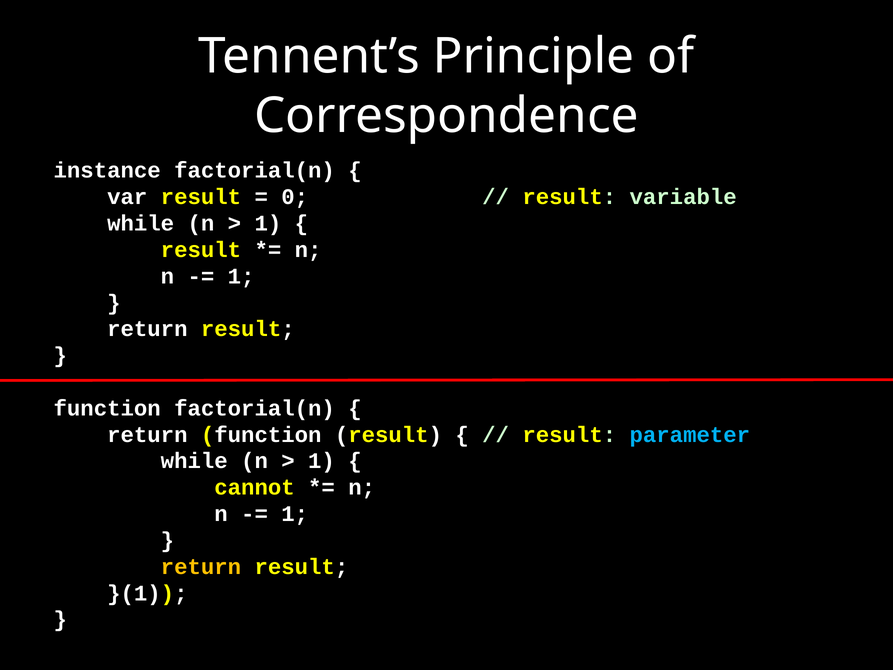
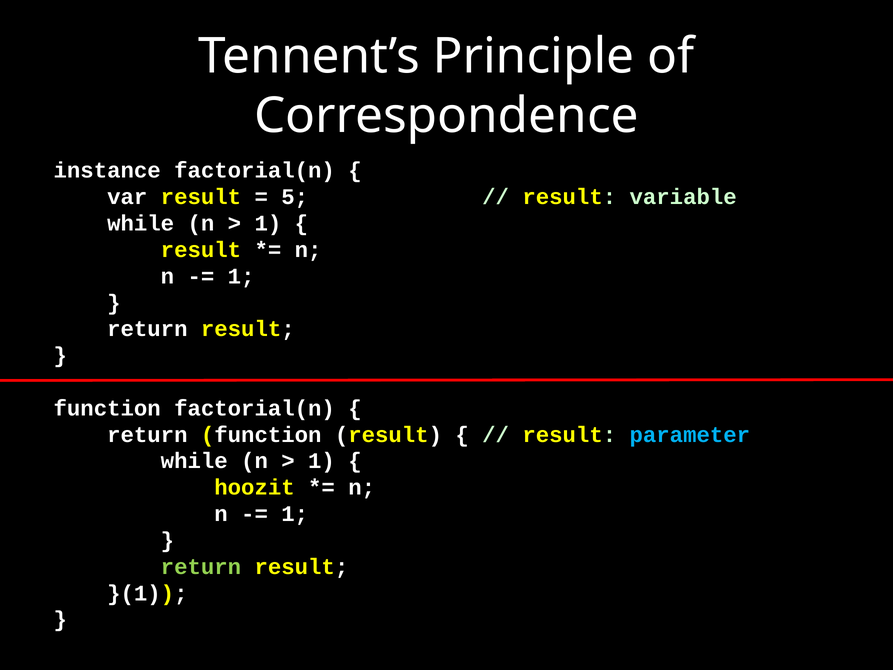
0: 0 -> 5
cannot: cannot -> hoozit
return at (201, 567) colour: yellow -> light green
